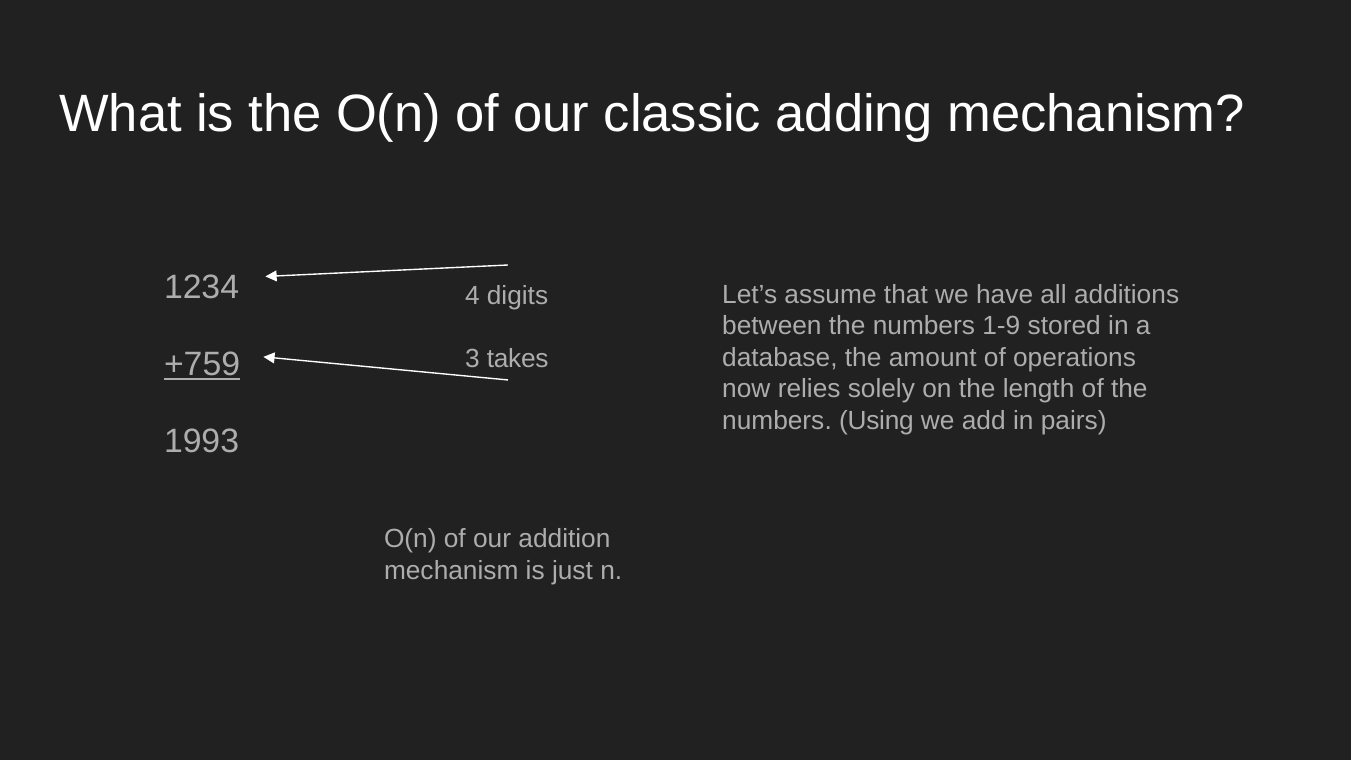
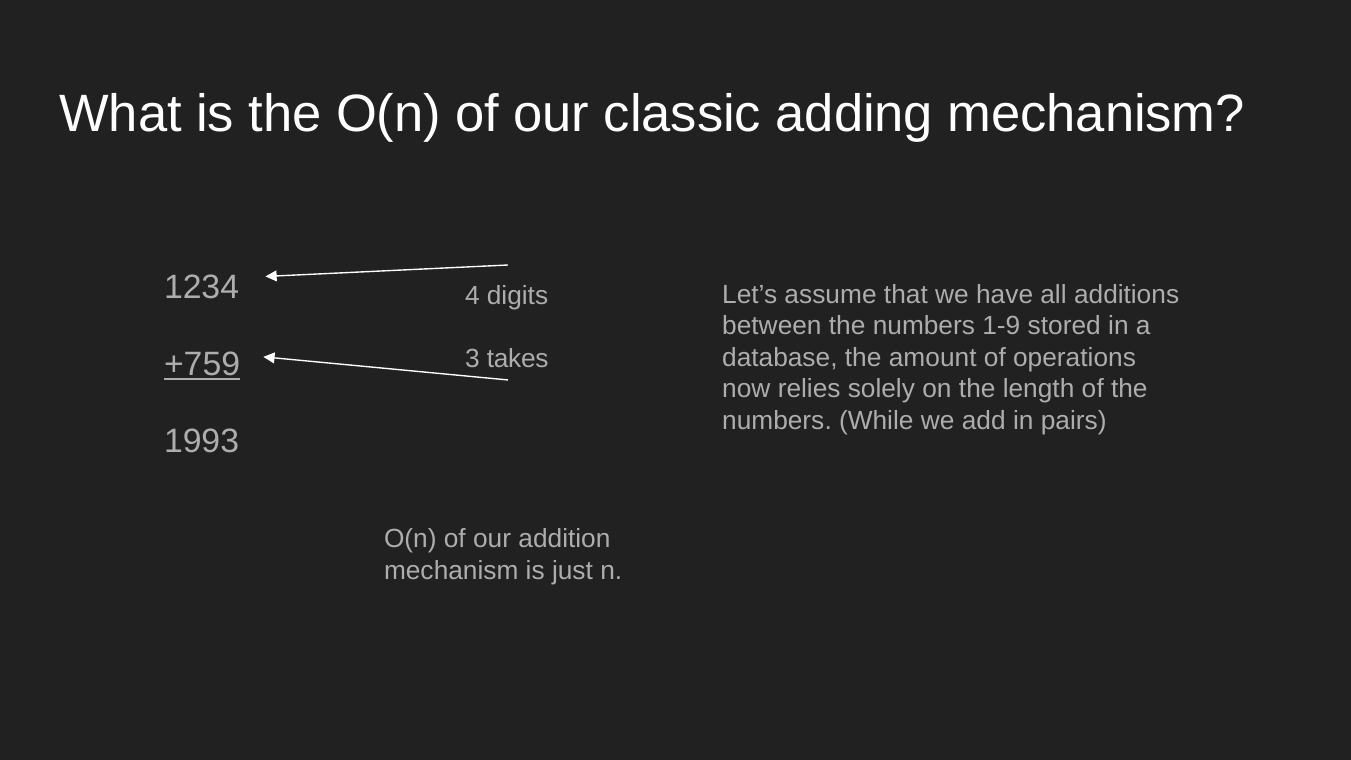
Using: Using -> While
